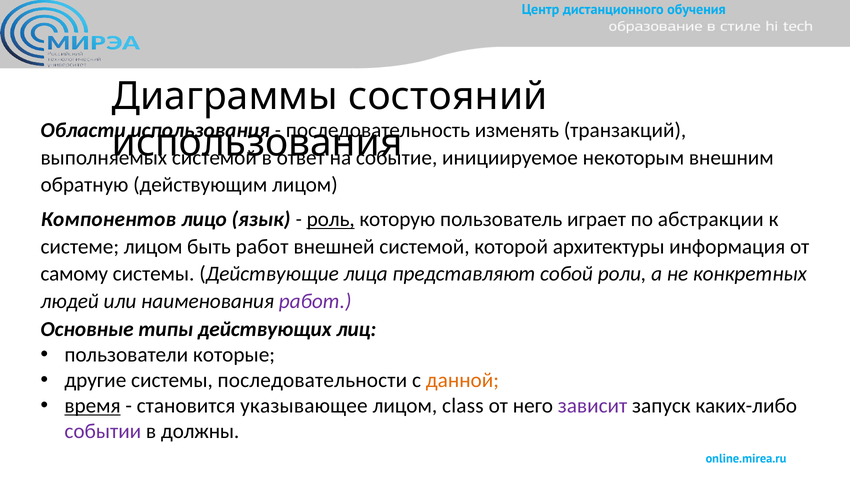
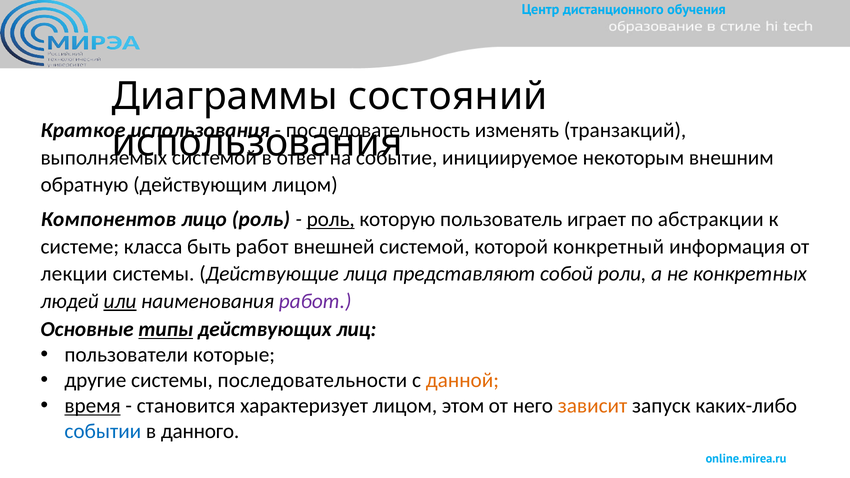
Области: Области -> Краткое
лицо язык: язык -> роль
системе лицом: лицом -> класса
архитектуры: архитектуры -> конкретный
самому: самому -> лекции
или underline: none -> present
типы underline: none -> present
указывающее: указывающее -> характеризует
class: class -> этом
зависит colour: purple -> orange
событии colour: purple -> blue
должны: должны -> данного
